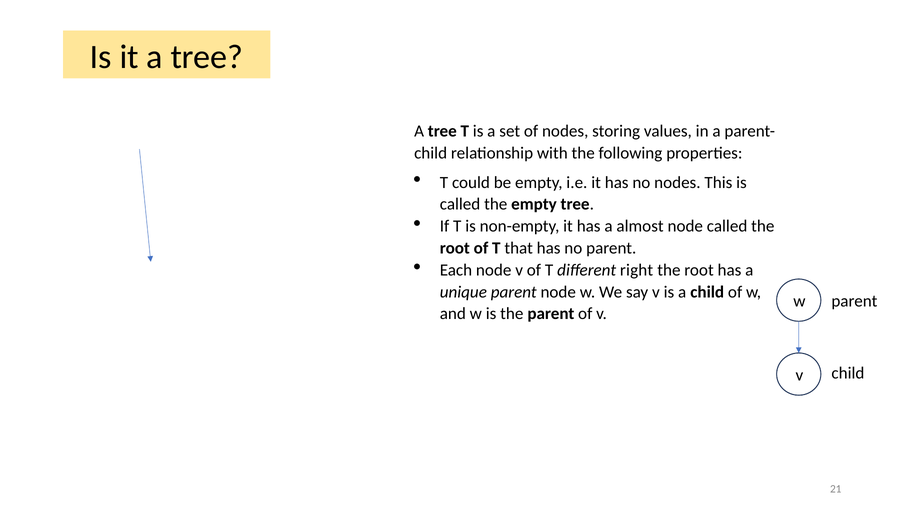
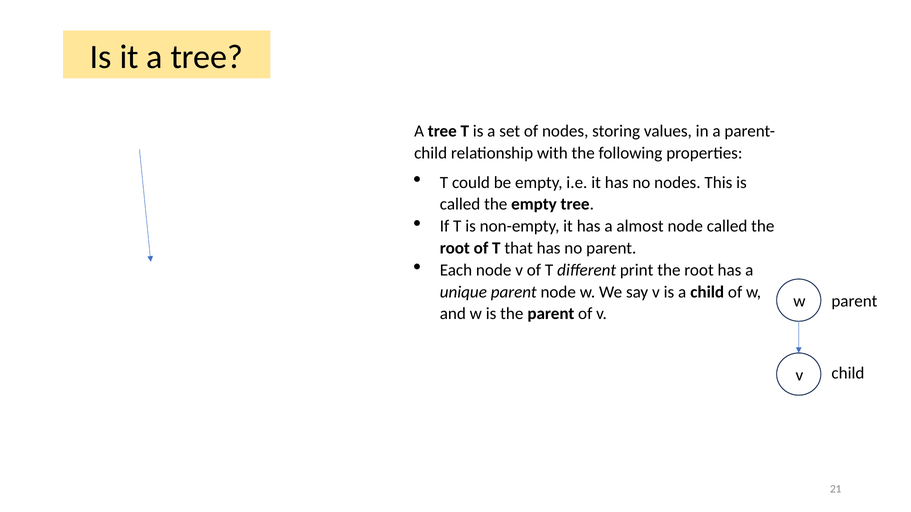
right: right -> print
